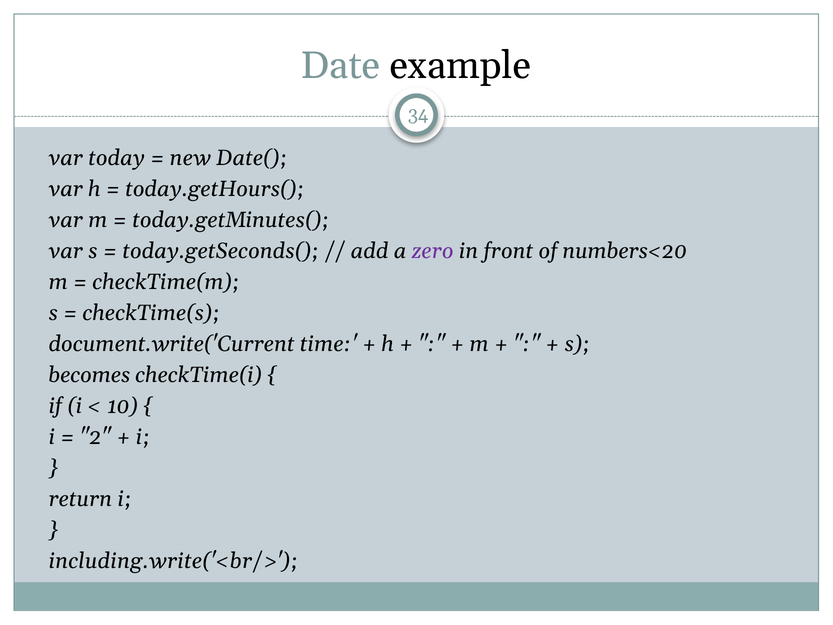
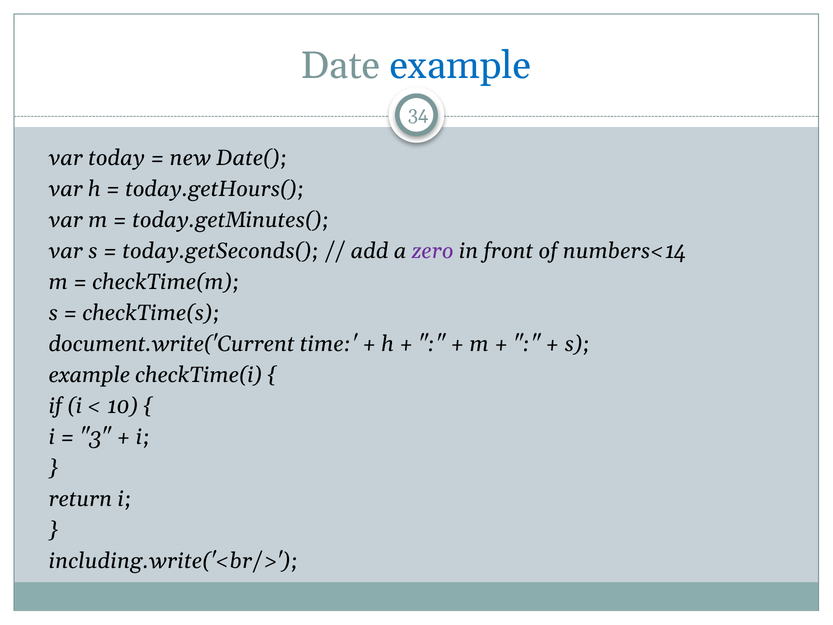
example at (460, 66) colour: black -> blue
numbers<20: numbers<20 -> numbers<14
becomes at (89, 375): becomes -> example
2: 2 -> 3
